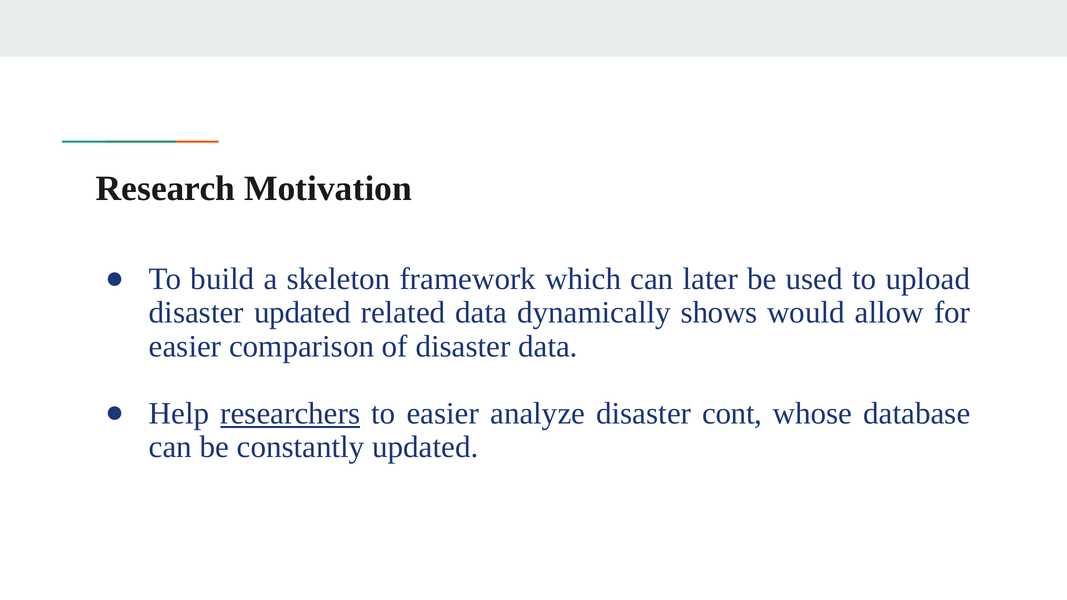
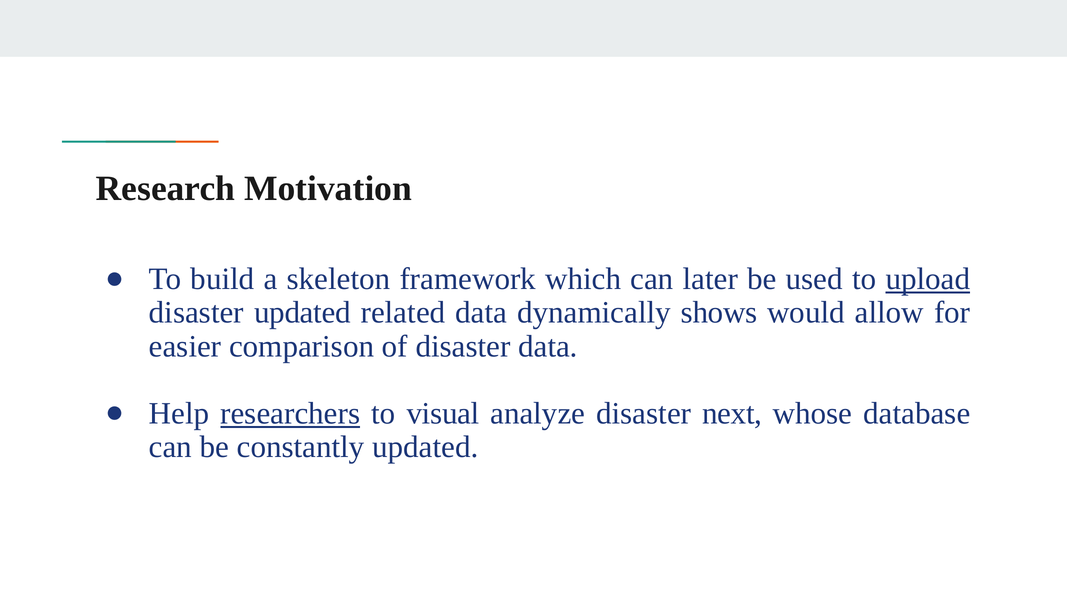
upload underline: none -> present
to easier: easier -> visual
cont: cont -> next
